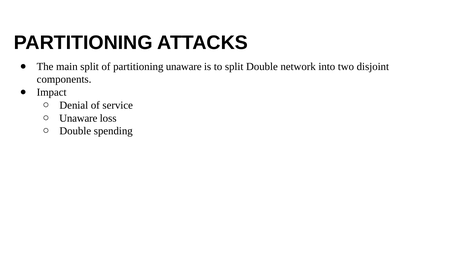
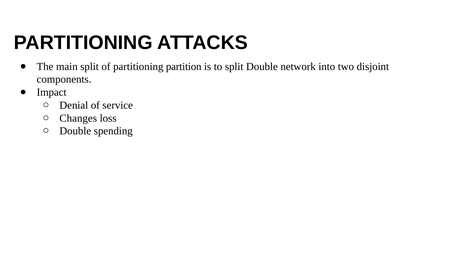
partitioning unaware: unaware -> partition
Unaware at (78, 118): Unaware -> Changes
